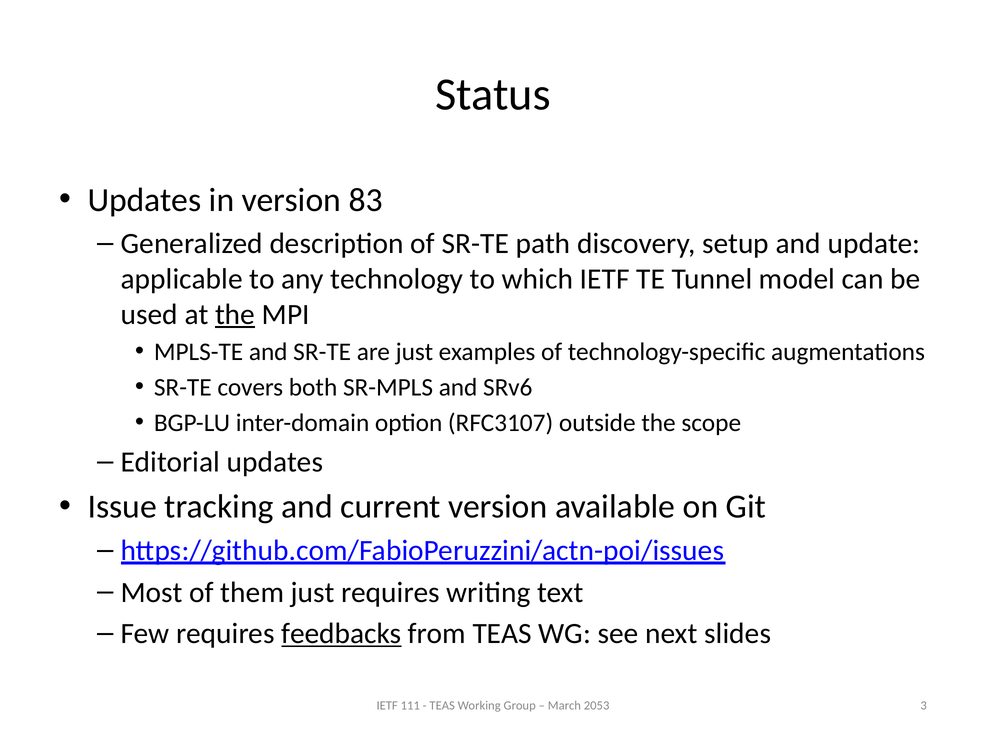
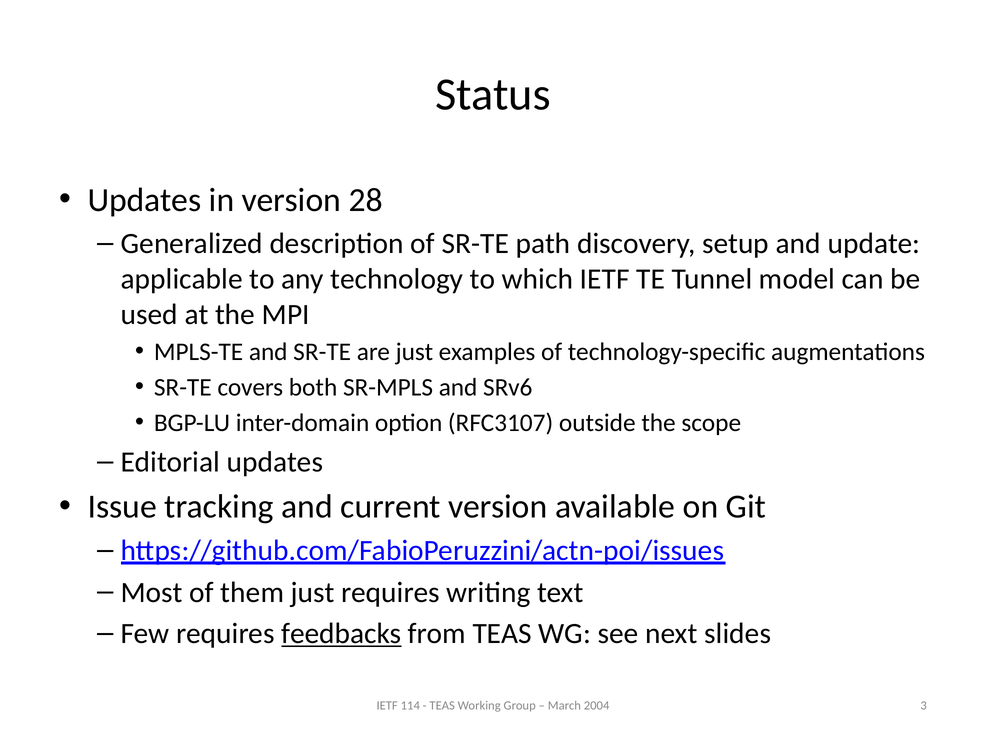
83: 83 -> 28
the at (235, 315) underline: present -> none
111: 111 -> 114
2053: 2053 -> 2004
